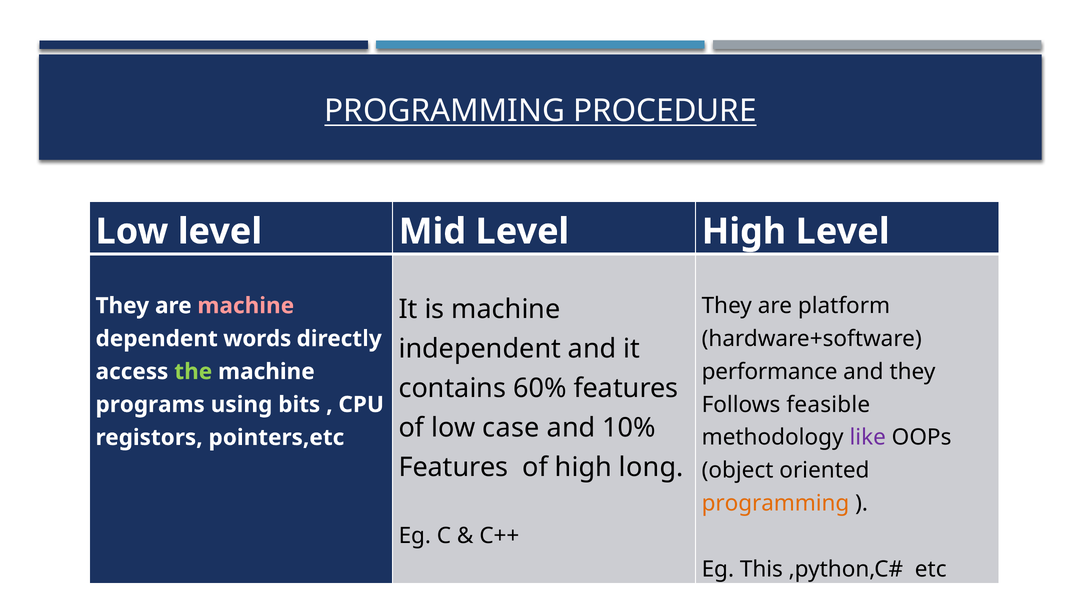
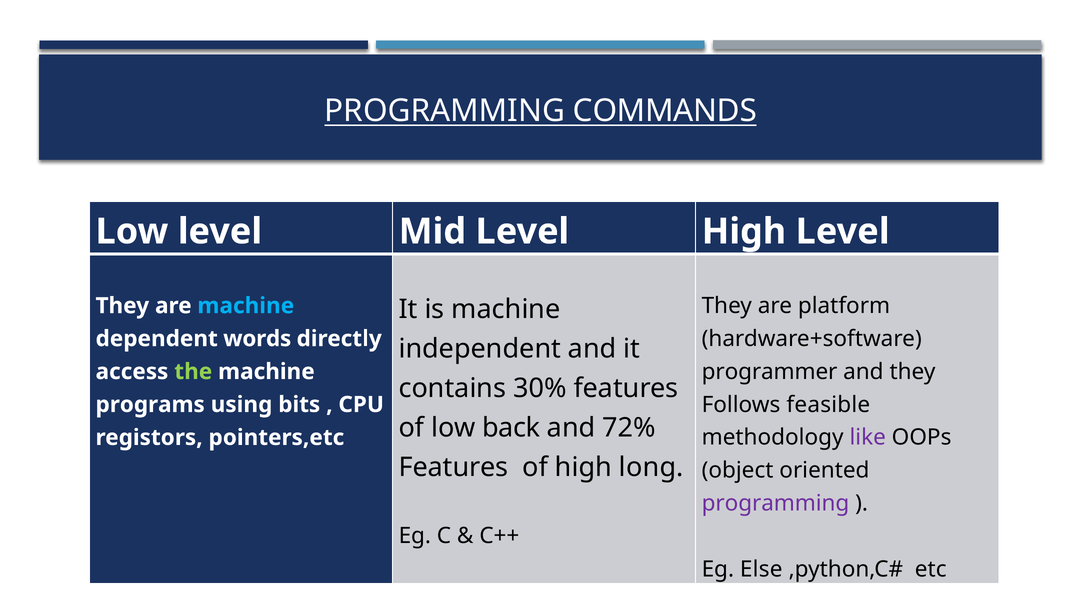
PROCEDURE: PROCEDURE -> COMMANDS
machine at (246, 306) colour: pink -> light blue
performance: performance -> programmer
60%: 60% -> 30%
case: case -> back
10%: 10% -> 72%
programming at (775, 503) colour: orange -> purple
This: This -> Else
